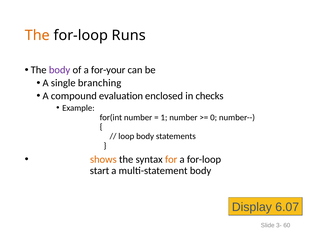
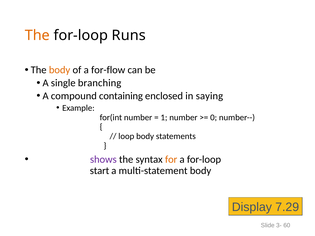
body at (60, 70) colour: purple -> orange
for-your: for-your -> for-flow
evaluation: evaluation -> containing
checks: checks -> saying
shows colour: orange -> purple
6.07: 6.07 -> 7.29
